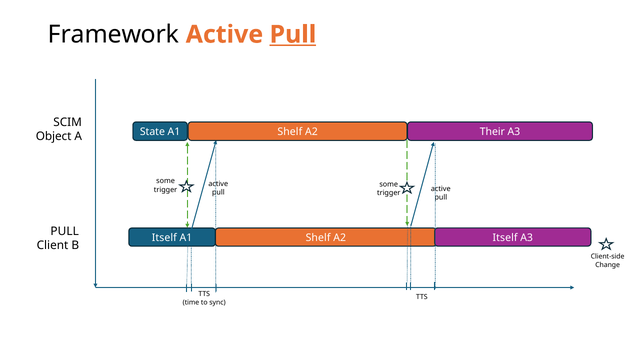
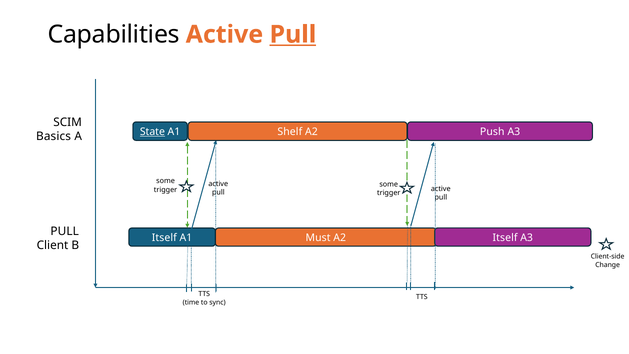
Framework: Framework -> Capabilities
State underline: none -> present
Their: Their -> Push
Object: Object -> Basics
Shelf at (318, 238): Shelf -> Must
